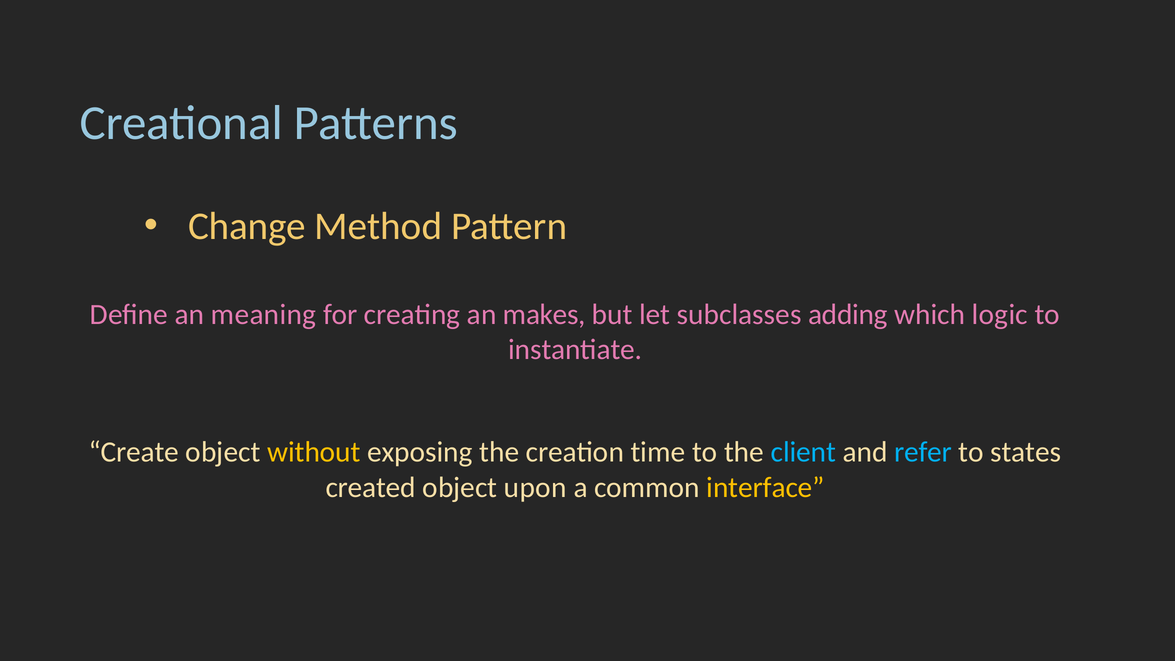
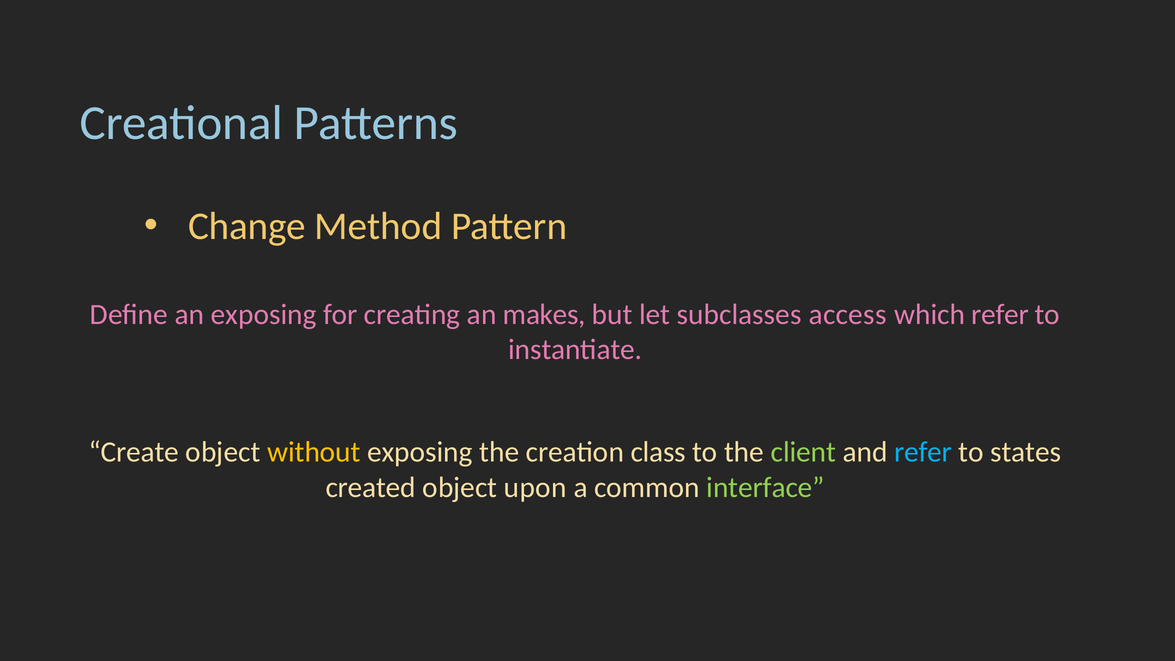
an meaning: meaning -> exposing
adding: adding -> access
which logic: logic -> refer
time: time -> class
client colour: light blue -> light green
interface colour: yellow -> light green
